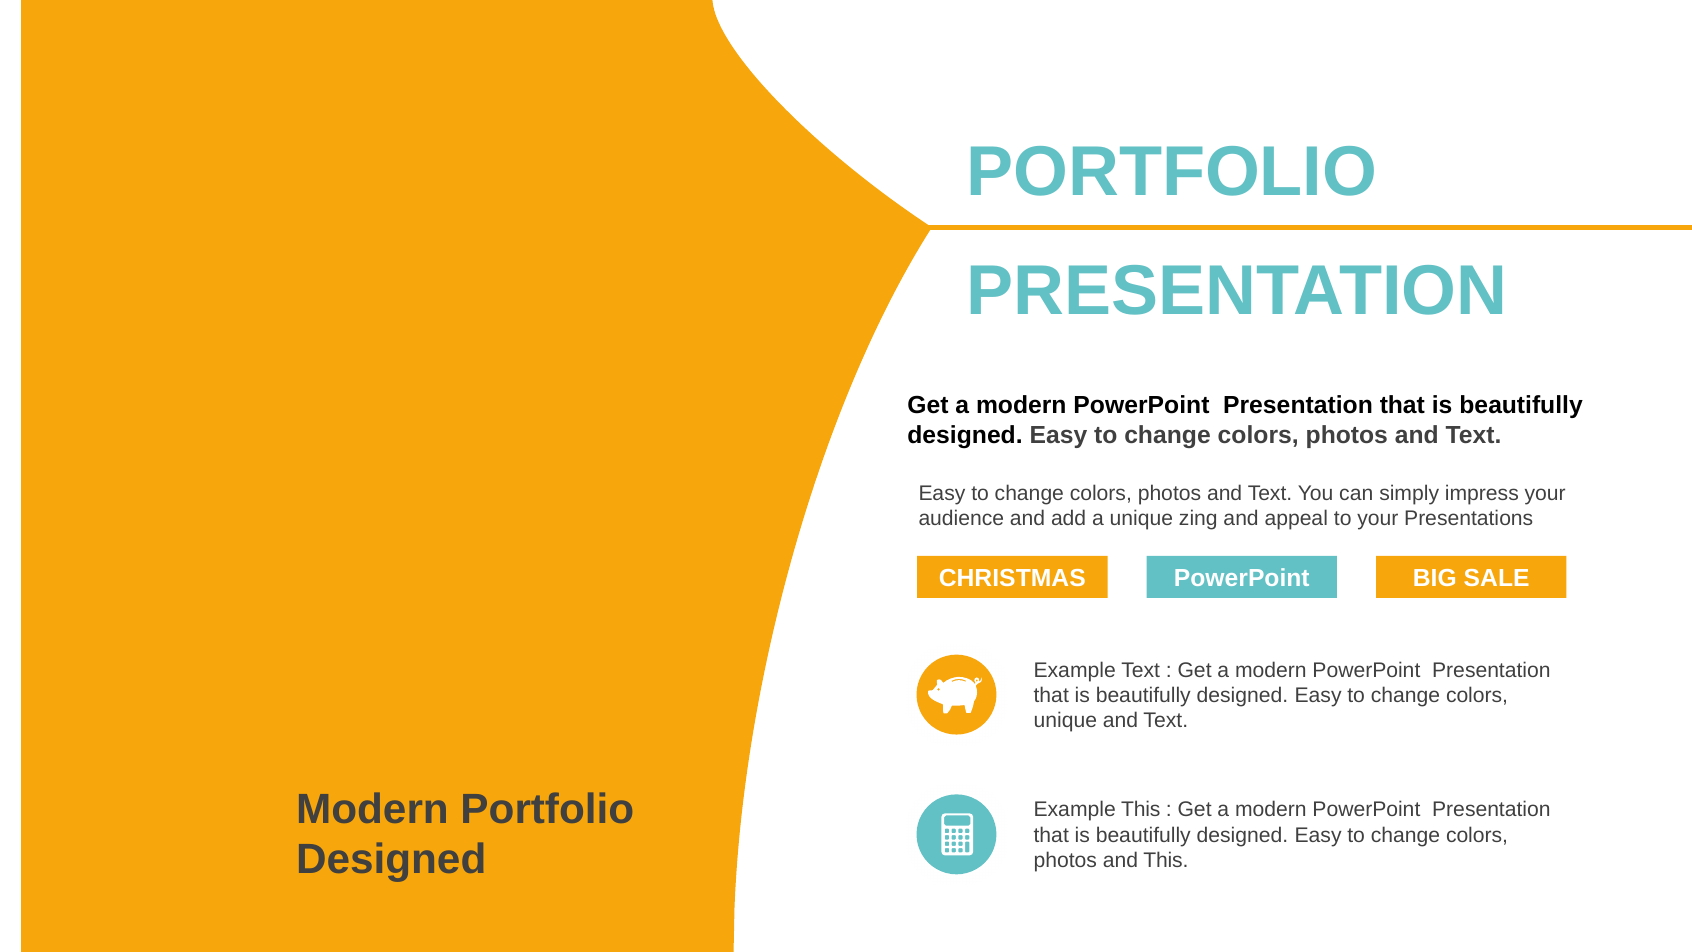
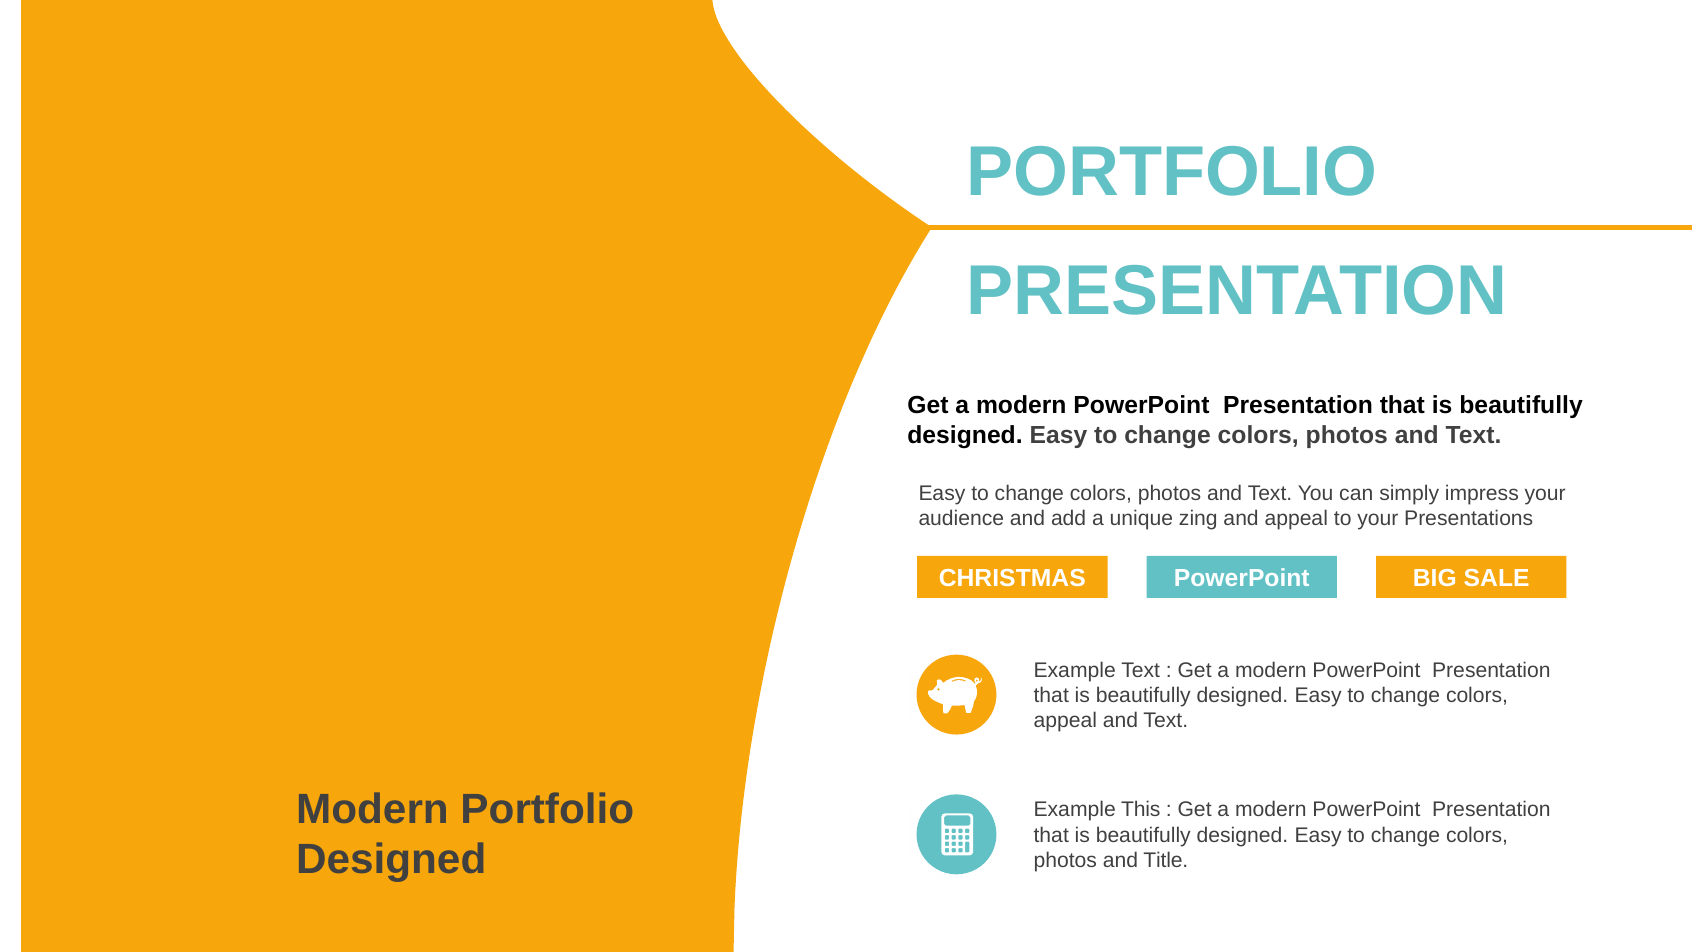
unique at (1065, 721): unique -> appeal
and This: This -> Title
